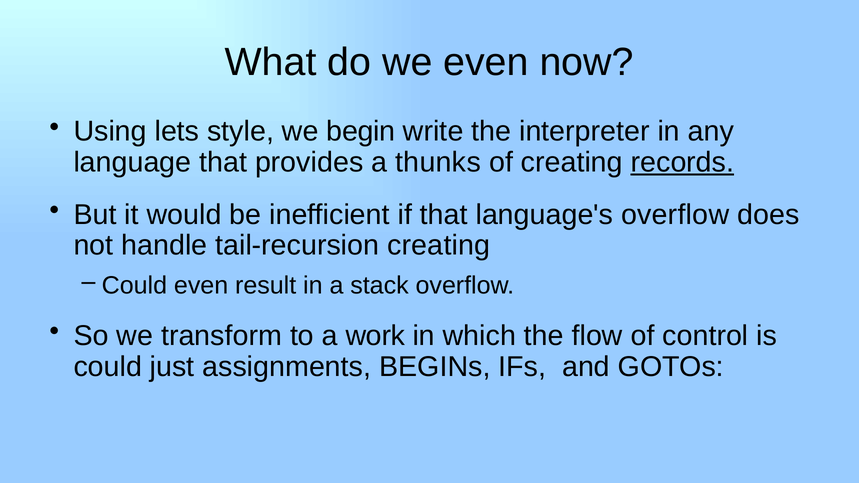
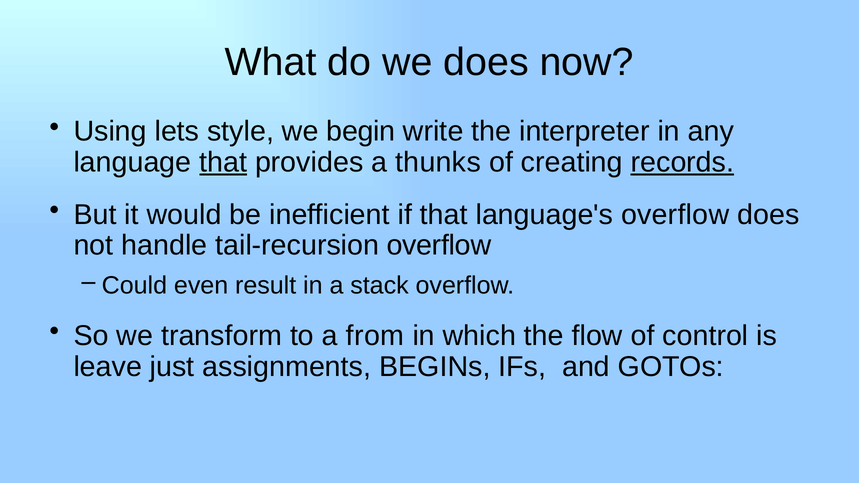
we even: even -> does
that at (223, 162) underline: none -> present
tail-recursion creating: creating -> overflow
work: work -> from
could at (108, 367): could -> leave
